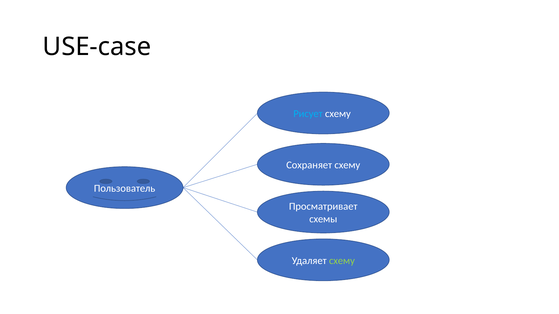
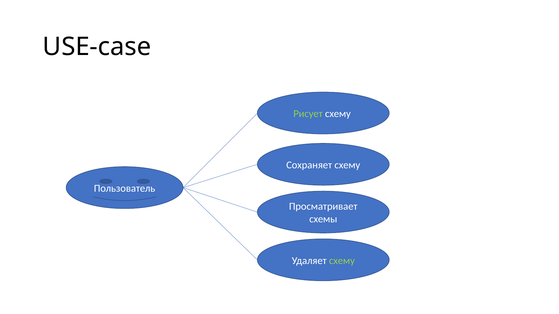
Рисует colour: light blue -> light green
